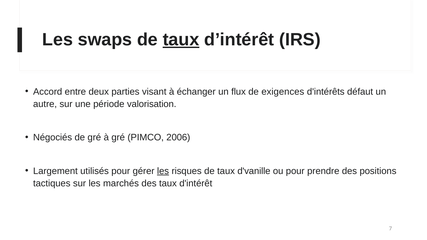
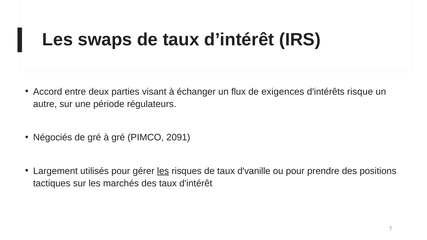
taux at (181, 40) underline: present -> none
défaut: défaut -> risque
valorisation: valorisation -> régulateurs
2006: 2006 -> 2091
